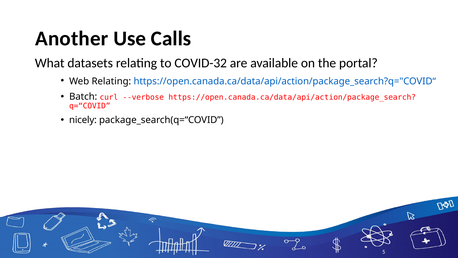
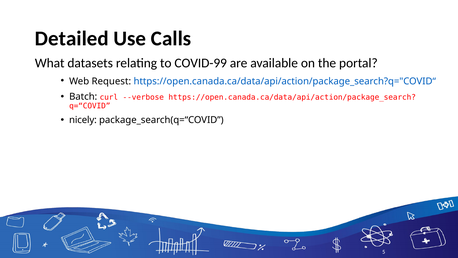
Another: Another -> Detailed
COVID-32: COVID-32 -> COVID-99
Web Relating: Relating -> Request
